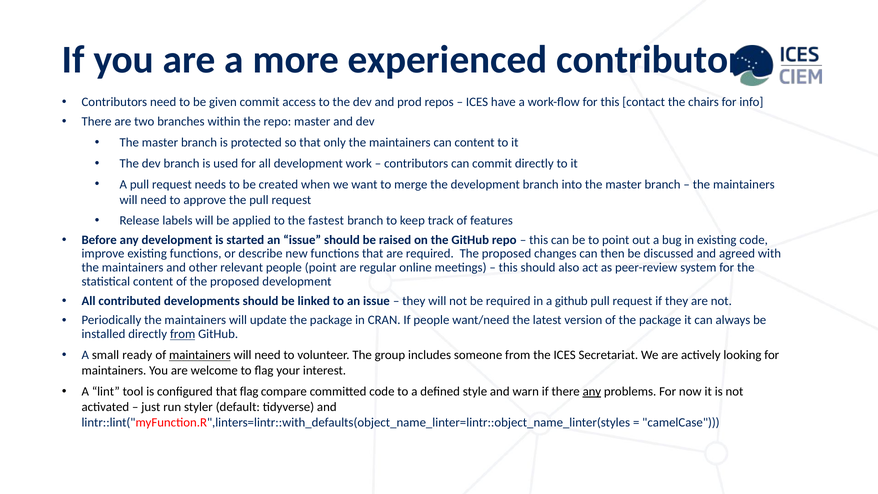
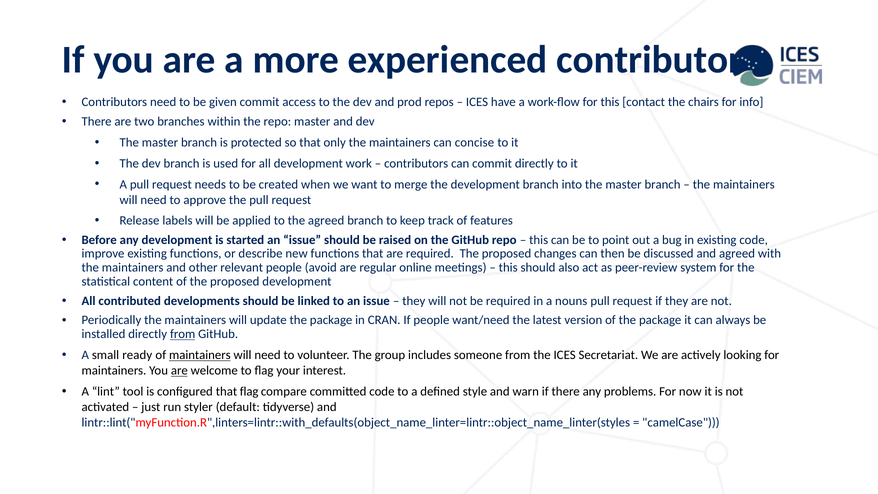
can content: content -> concise
the fastest: fastest -> agreed
people point: point -> avoid
a github: github -> nouns
are at (179, 371) underline: none -> present
any at (592, 391) underline: present -> none
